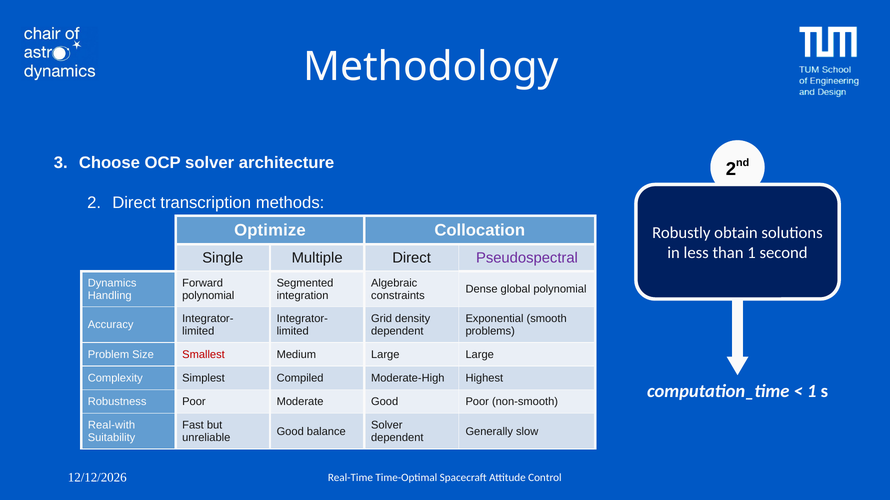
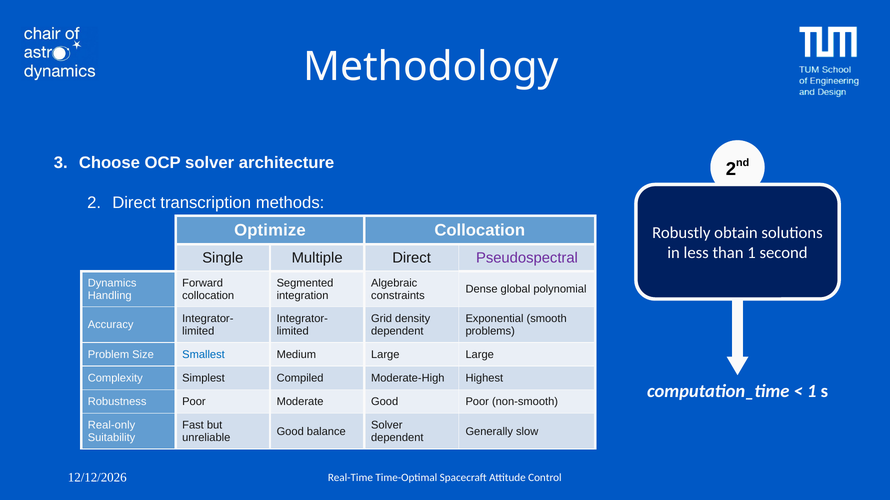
polynomial at (208, 296): polynomial -> collocation
Smallest colour: red -> blue
Real-with: Real-with -> Real-only
